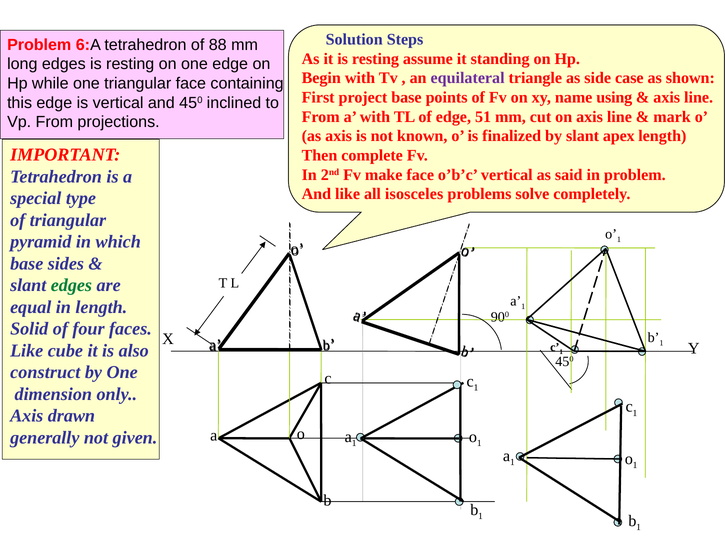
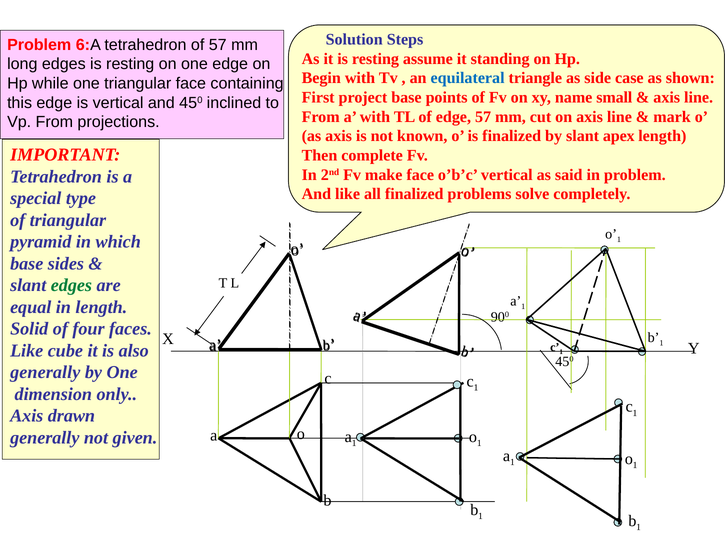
of 88: 88 -> 57
equilateral colour: purple -> blue
using: using -> small
edge 51: 51 -> 57
all isosceles: isosceles -> finalized
construct at (45, 372): construct -> generally
